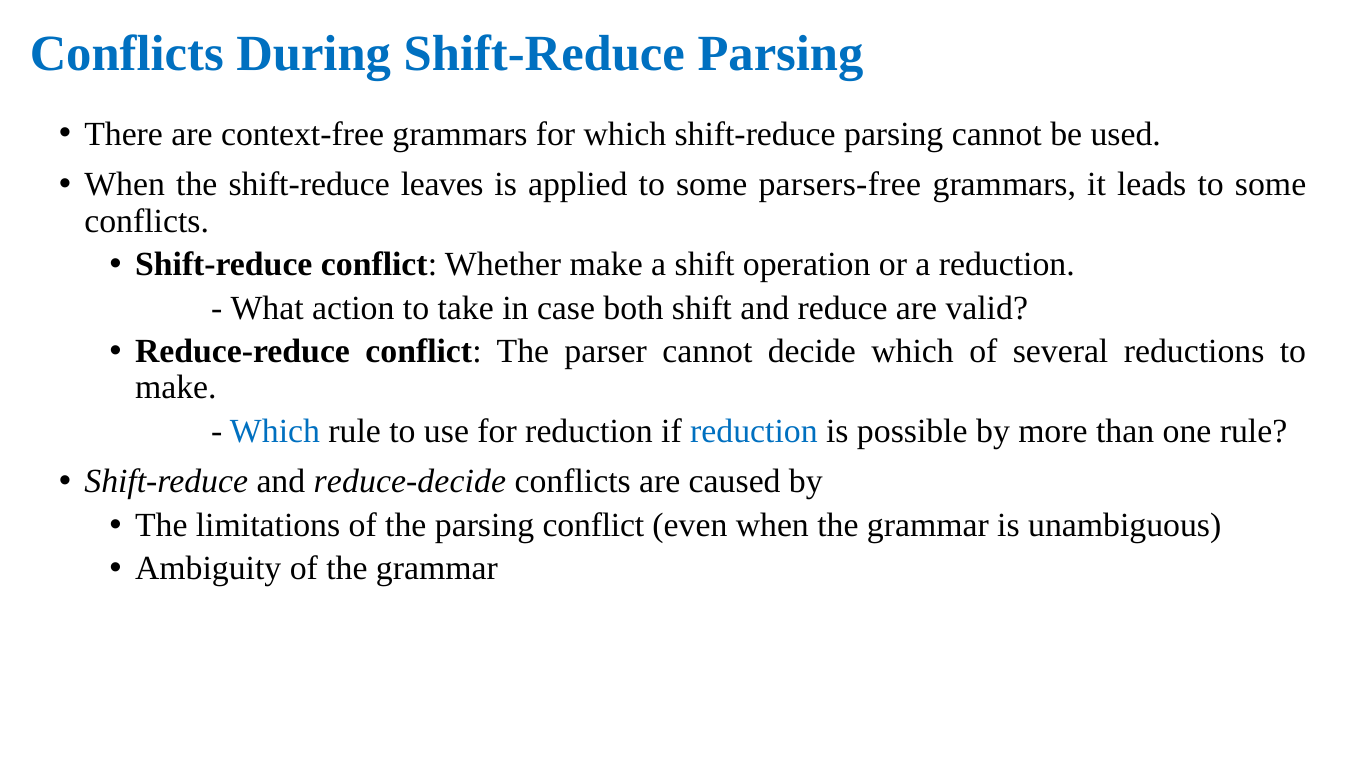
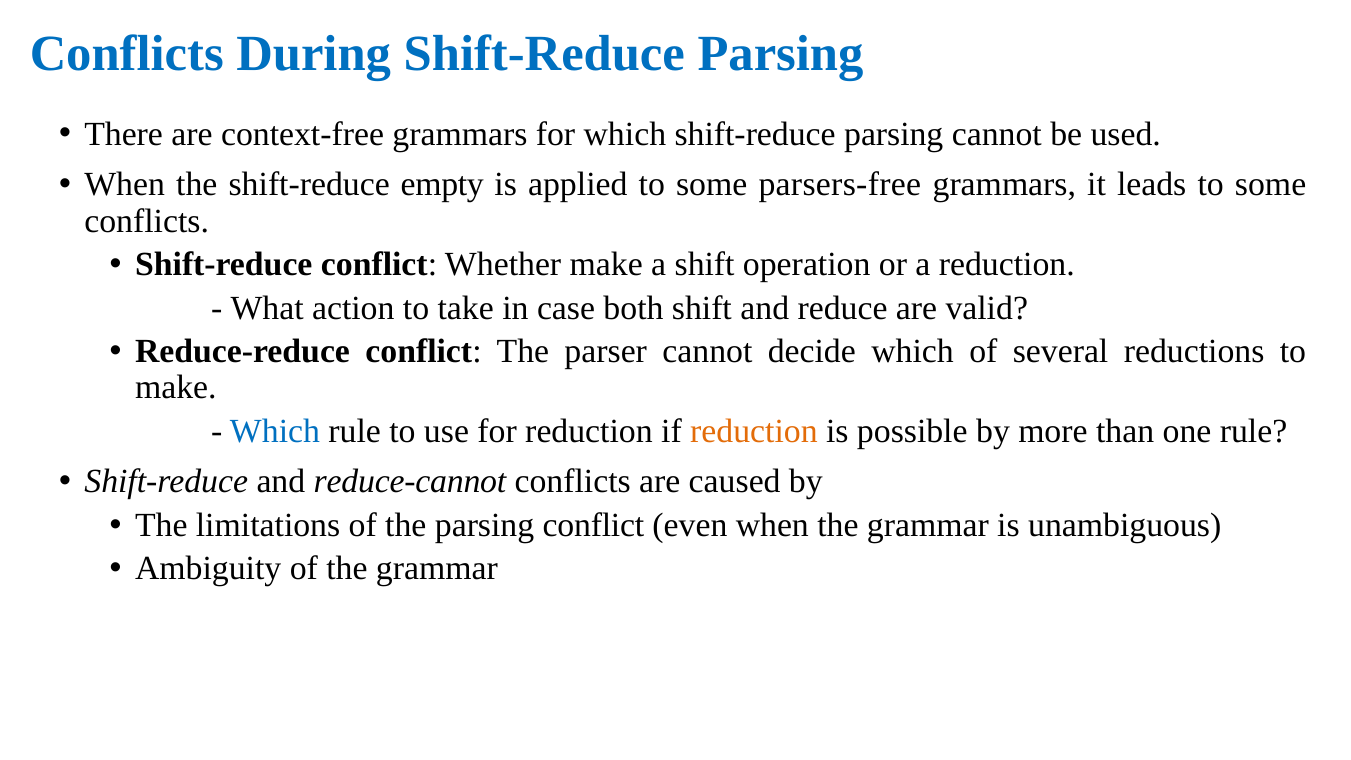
leaves: leaves -> empty
reduction at (754, 431) colour: blue -> orange
reduce-decide: reduce-decide -> reduce-cannot
